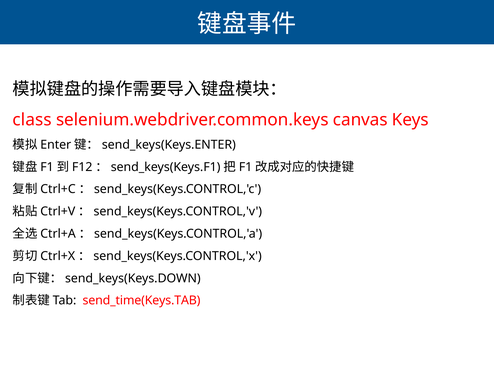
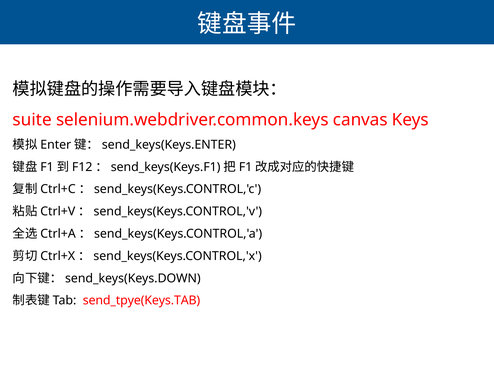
class: class -> suite
send_time(Keys.TAB: send_time(Keys.TAB -> send_tpye(Keys.TAB
